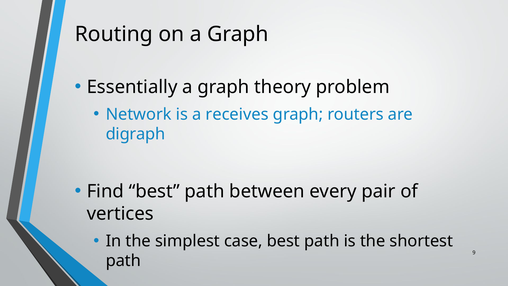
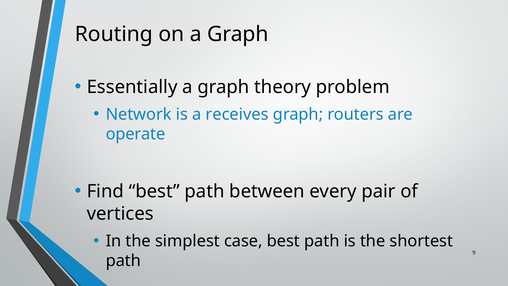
digraph: digraph -> operate
